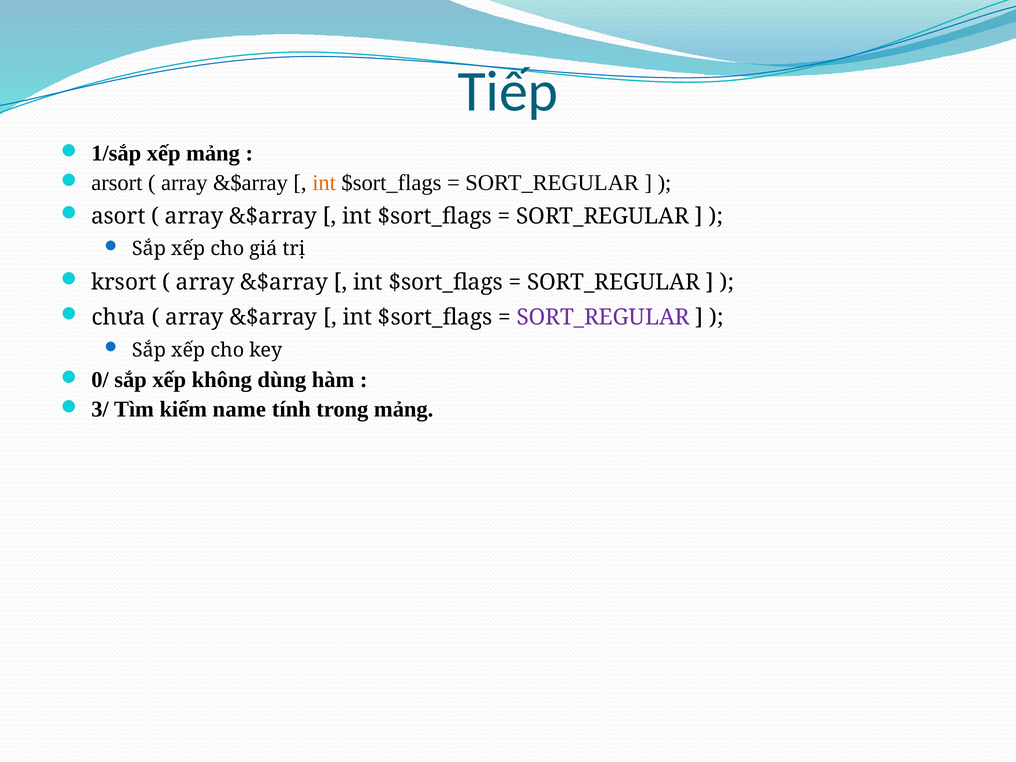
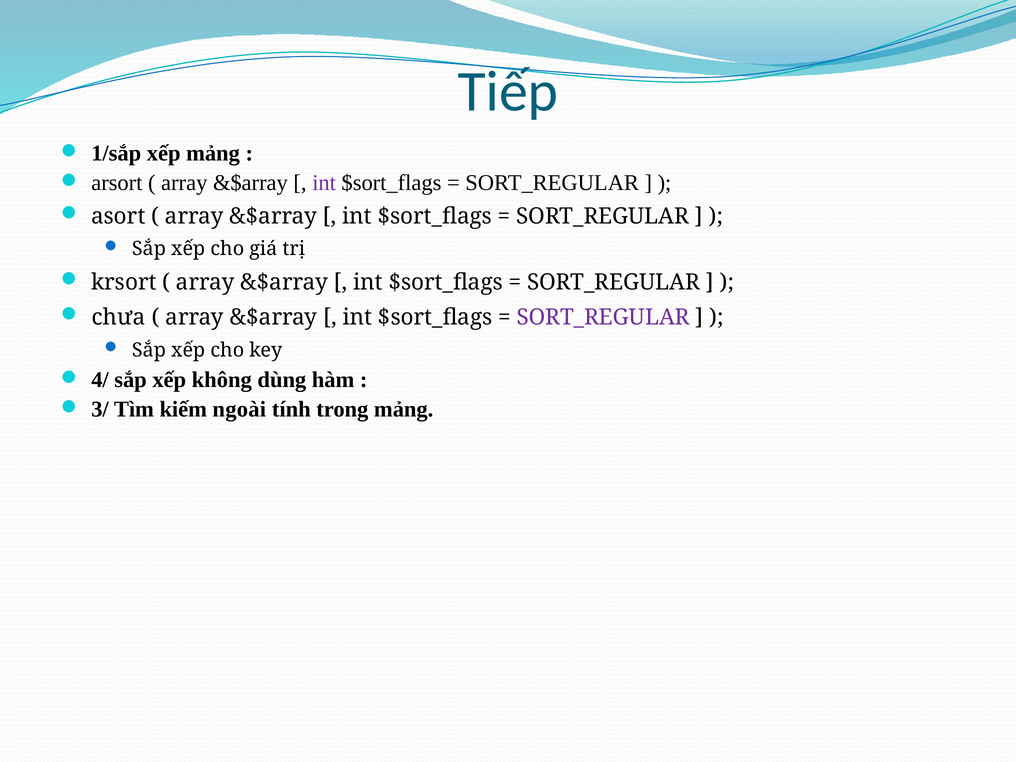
int at (324, 183) colour: orange -> purple
0/: 0/ -> 4/
name: name -> ngoài
